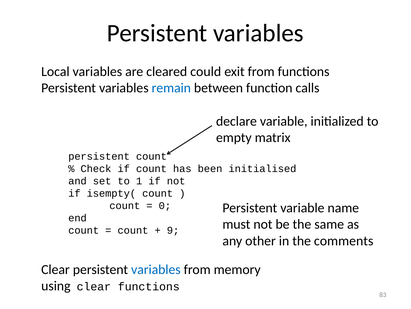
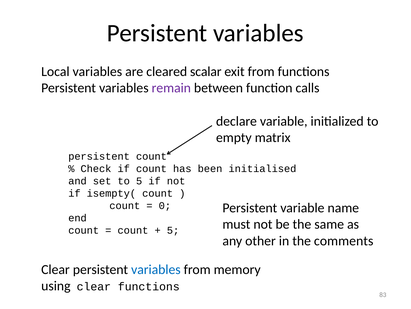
could: could -> scalar
remain colour: blue -> purple
to 1: 1 -> 5
9 at (173, 230): 9 -> 5
